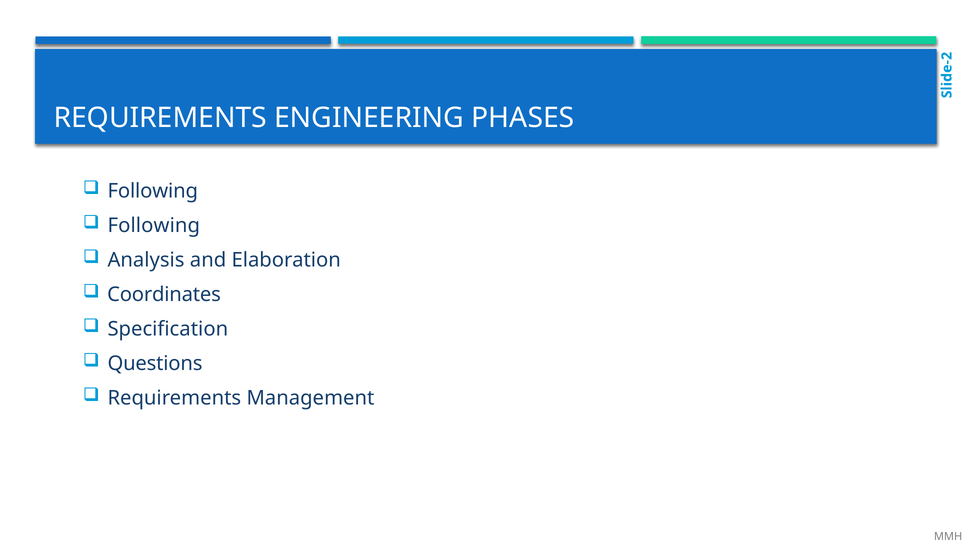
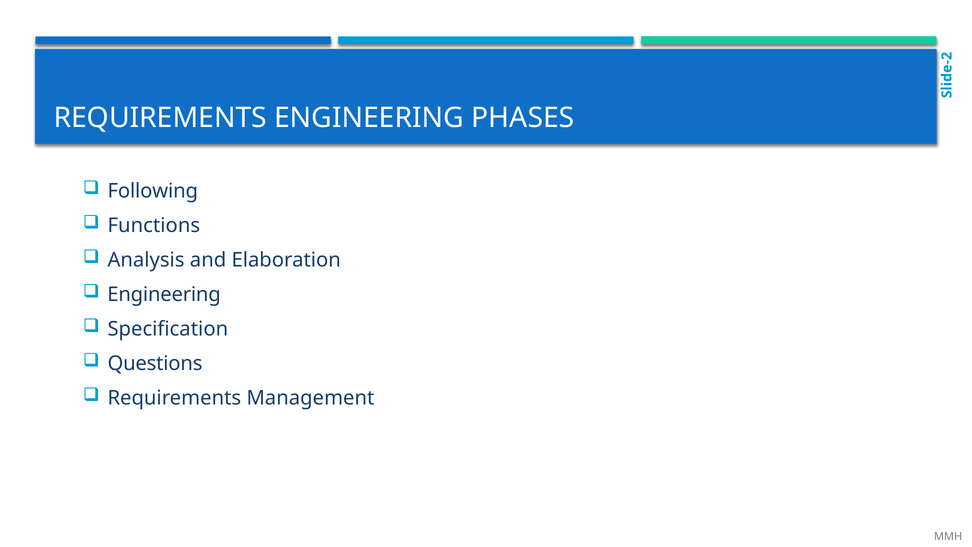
Following at (154, 226): Following -> Functions
Coordinates at (164, 294): Coordinates -> Engineering
